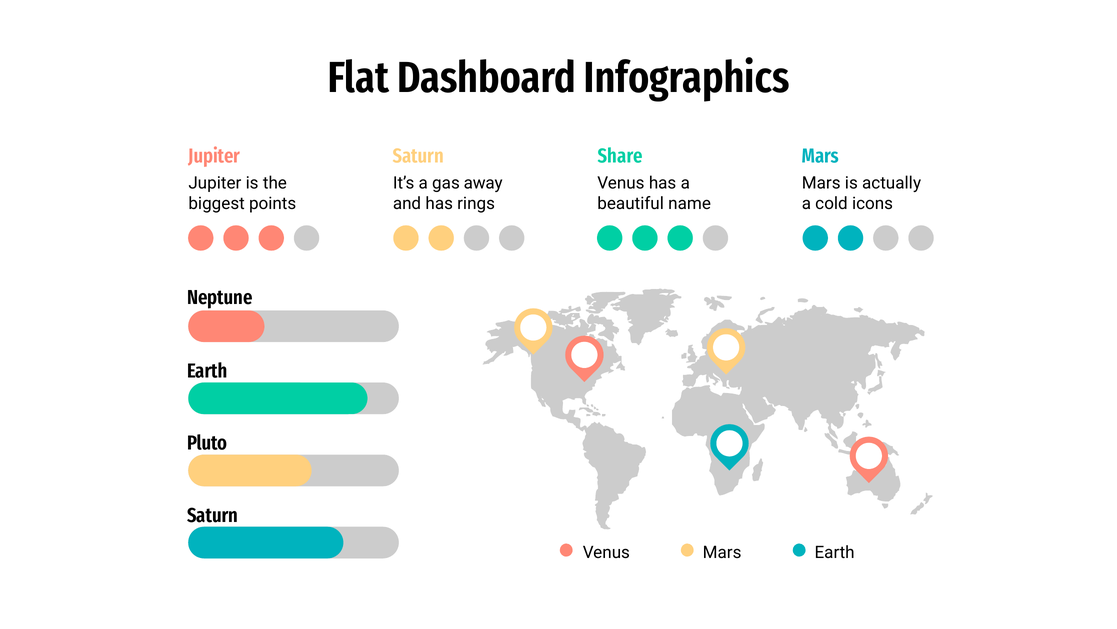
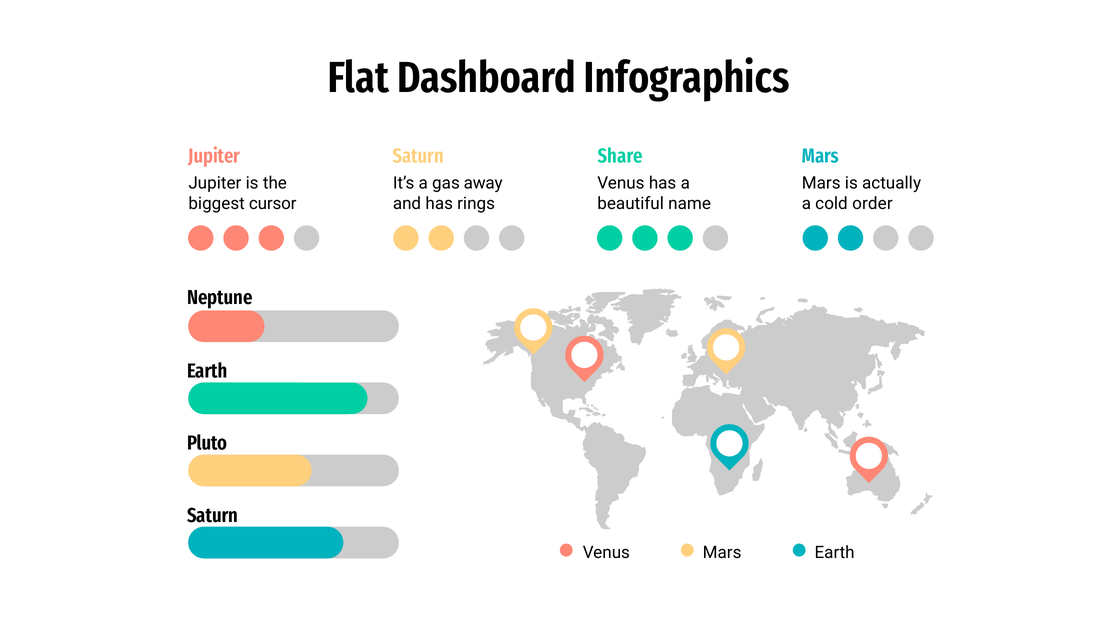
points: points -> cursor
icons: icons -> order
